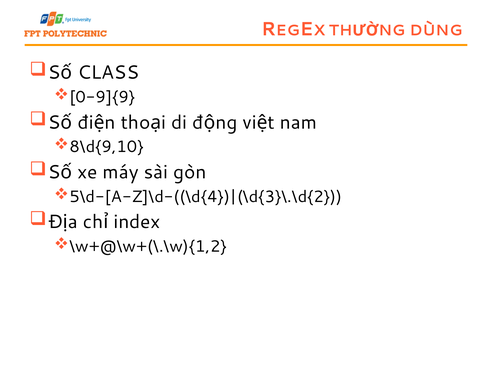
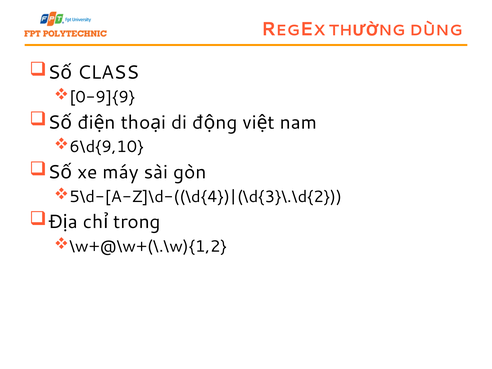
8\d{9,10: 8\d{9,10 -> 6\d{9,10
index: index -> trong
